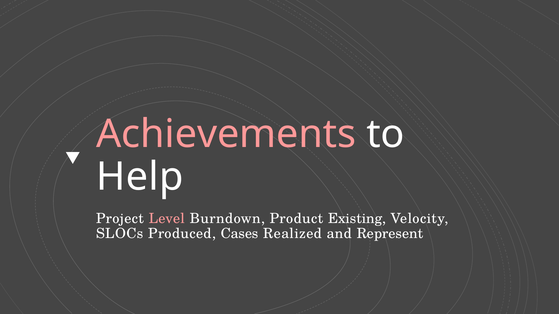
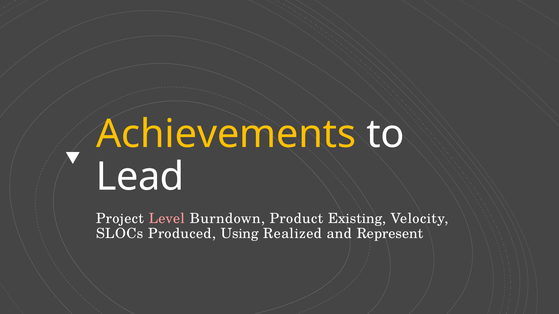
Achievements colour: pink -> yellow
Help: Help -> Lead
Cases: Cases -> Using
